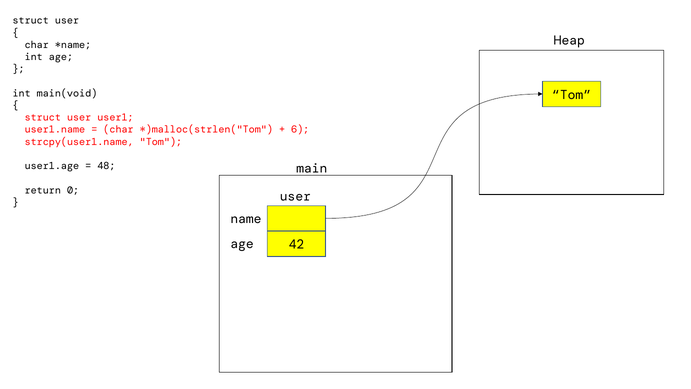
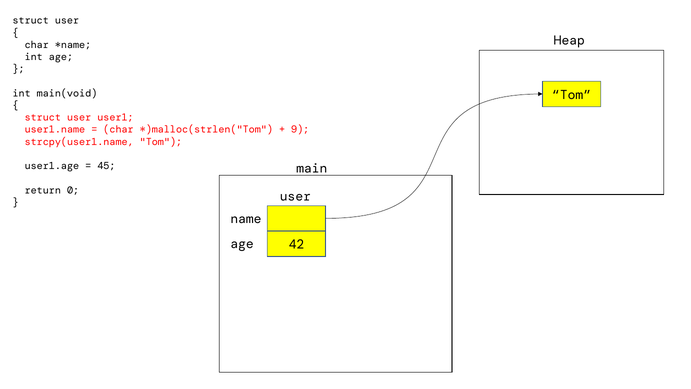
6: 6 -> 9
48: 48 -> 45
